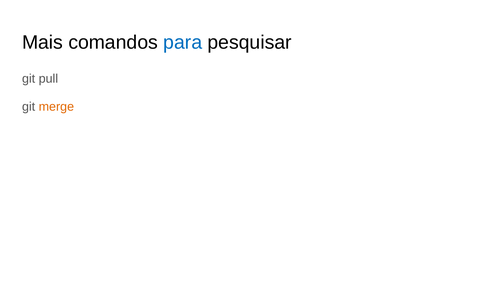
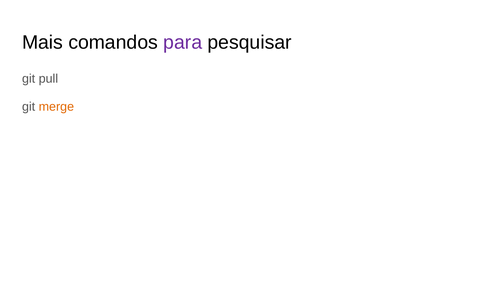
para colour: blue -> purple
